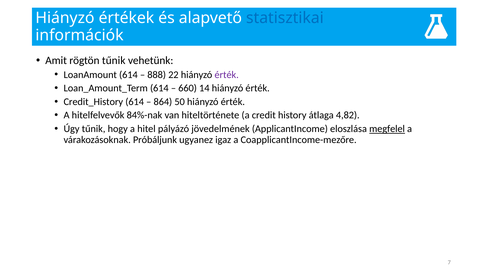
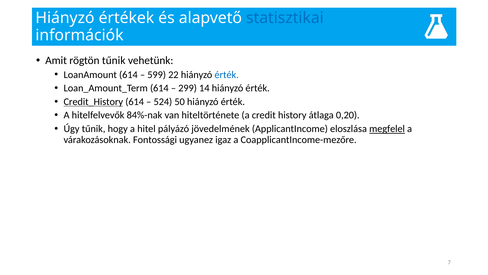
888: 888 -> 599
érték at (227, 75) colour: purple -> blue
660: 660 -> 299
Credit_History underline: none -> present
864: 864 -> 524
4,82: 4,82 -> 0,20
Próbáljunk: Próbáljunk -> Fontossági
